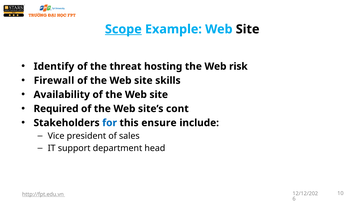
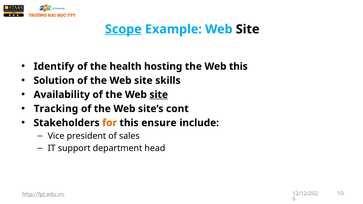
threat: threat -> health
Web risk: risk -> this
Firewall: Firewall -> Solution
site at (159, 95) underline: none -> present
Required: Required -> Tracking
for colour: blue -> orange
